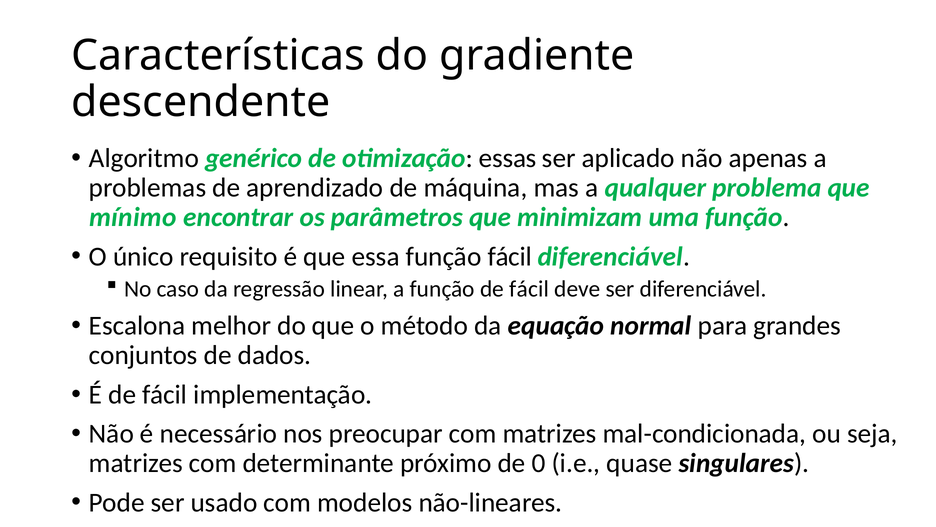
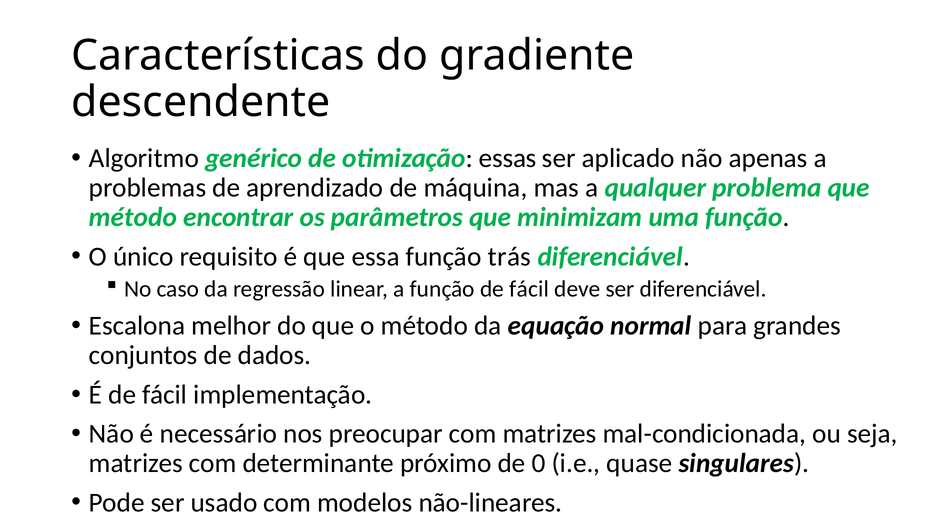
mínimo at (133, 217): mínimo -> método
função fácil: fácil -> trás
